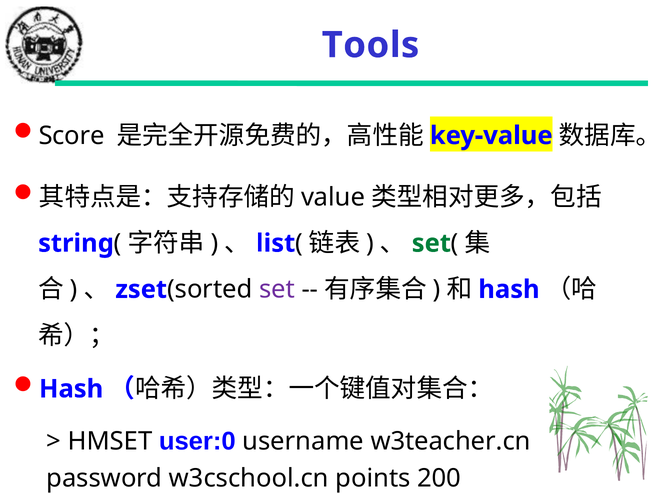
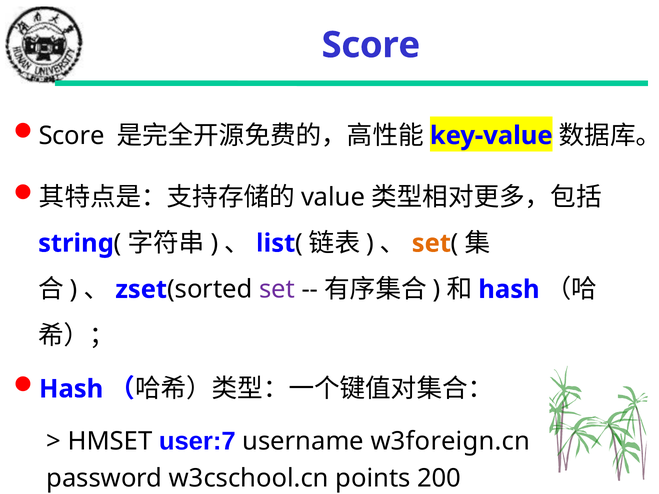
Tools at (370, 45): Tools -> Score
set at (431, 243) colour: green -> orange
user:0: user:0 -> user:7
w3teacher.cn: w3teacher.cn -> w3foreign.cn
